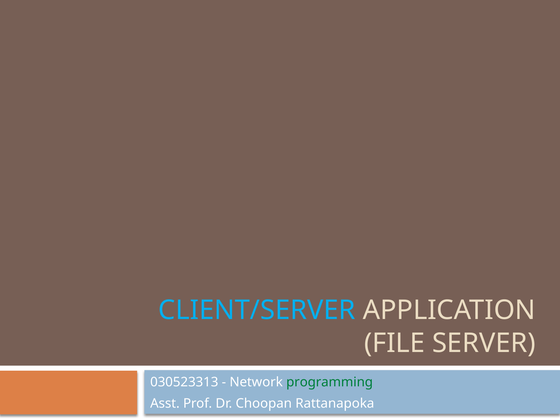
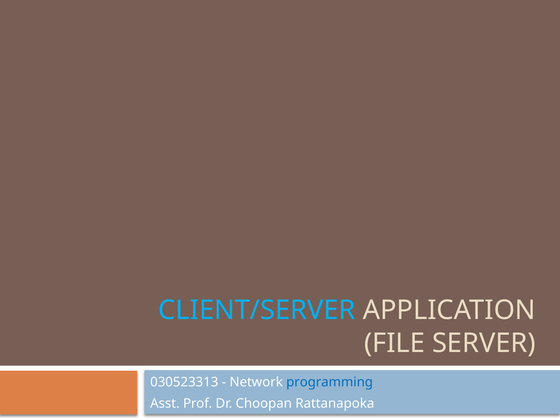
programming colour: green -> blue
